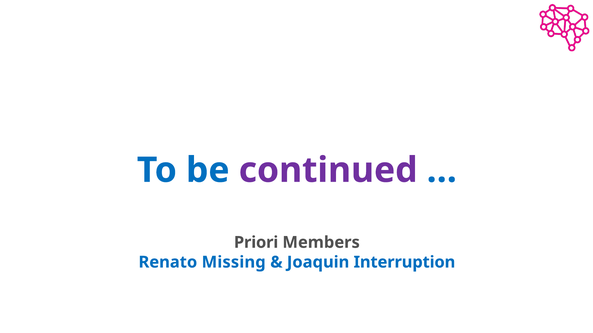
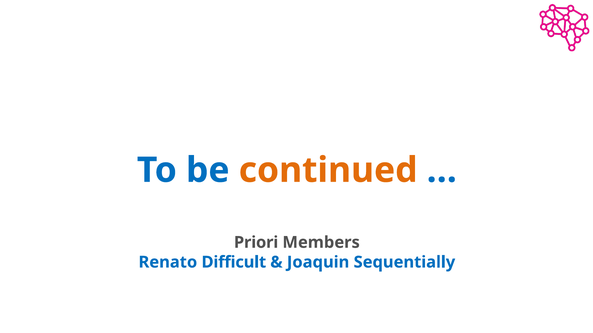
continued colour: purple -> orange
Missing: Missing -> Difficult
Interruption: Interruption -> Sequentially
